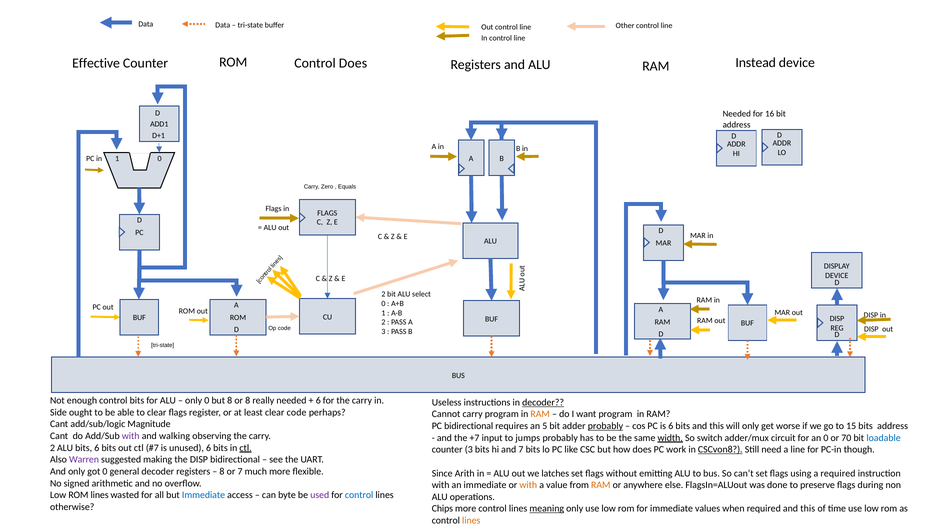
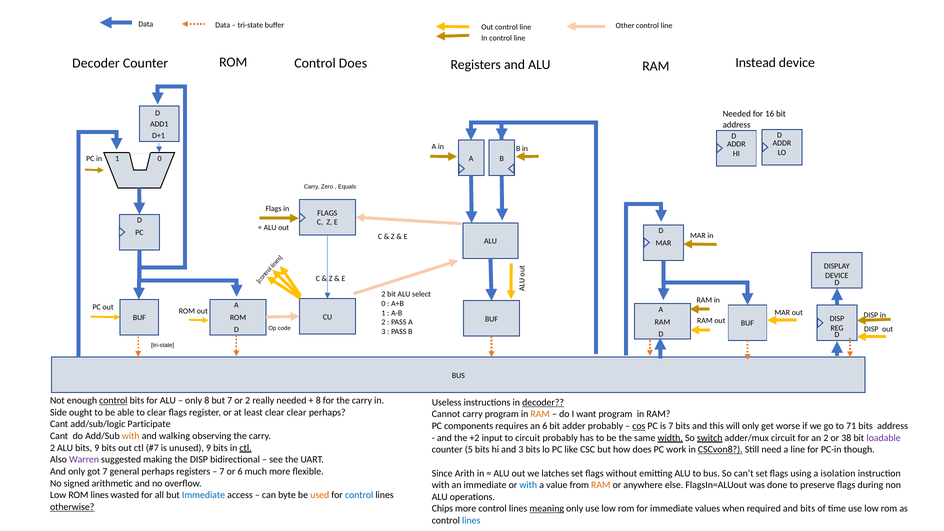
Effective at (96, 63): Effective -> Decoder
control at (113, 401) underline: none -> present
only 0: 0 -> 8
but 8: 8 -> 7
or 8: 8 -> 2
6 at (318, 401): 6 -> 8
clear code: code -> clear
Magnitude: Magnitude -> Participate
PC bidirectional: bidirectional -> components
an 5: 5 -> 6
probably at (605, 426) underline: present -> none
cos underline: none -> present
is 6: 6 -> 7
15: 15 -> 71
with at (131, 436) colour: purple -> orange
+7: +7 -> +2
to jumps: jumps -> circuit
switch underline: none -> present
an 0: 0 -> 2
70: 70 -> 38
loadable colour: blue -> purple
bits 6: 6 -> 9
unused 6: 6 -> 9
counter 3: 3 -> 5
and 7: 7 -> 3
got 0: 0 -> 7
general decoder: decoder -> perhaps
8 at (222, 471): 8 -> 7
or 7: 7 -> 6
a required: required -> isolation
with at (528, 485) colour: orange -> blue
used colour: purple -> orange
otherwise underline: none -> present
required and this: this -> bits
lines at (471, 521) colour: orange -> blue
